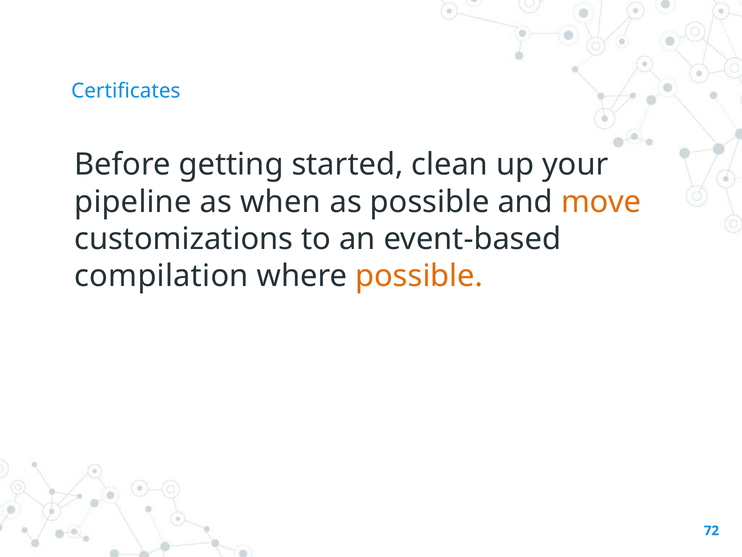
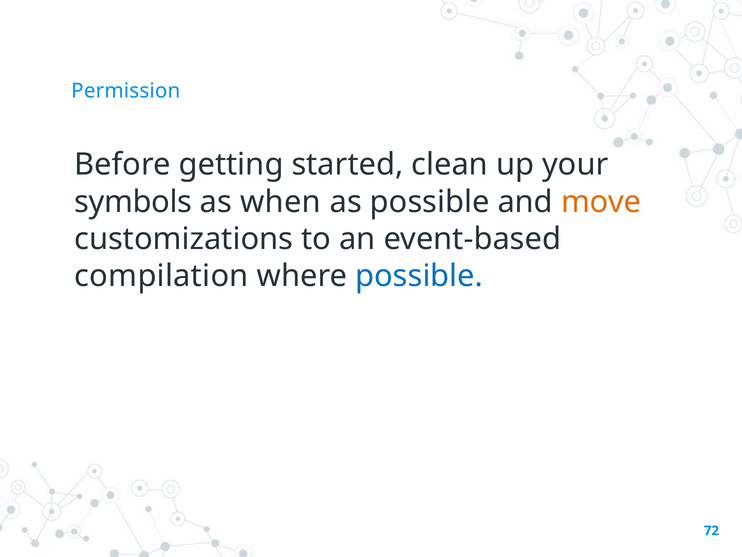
Certificates: Certificates -> Permission
pipeline: pipeline -> symbols
possible at (419, 276) colour: orange -> blue
